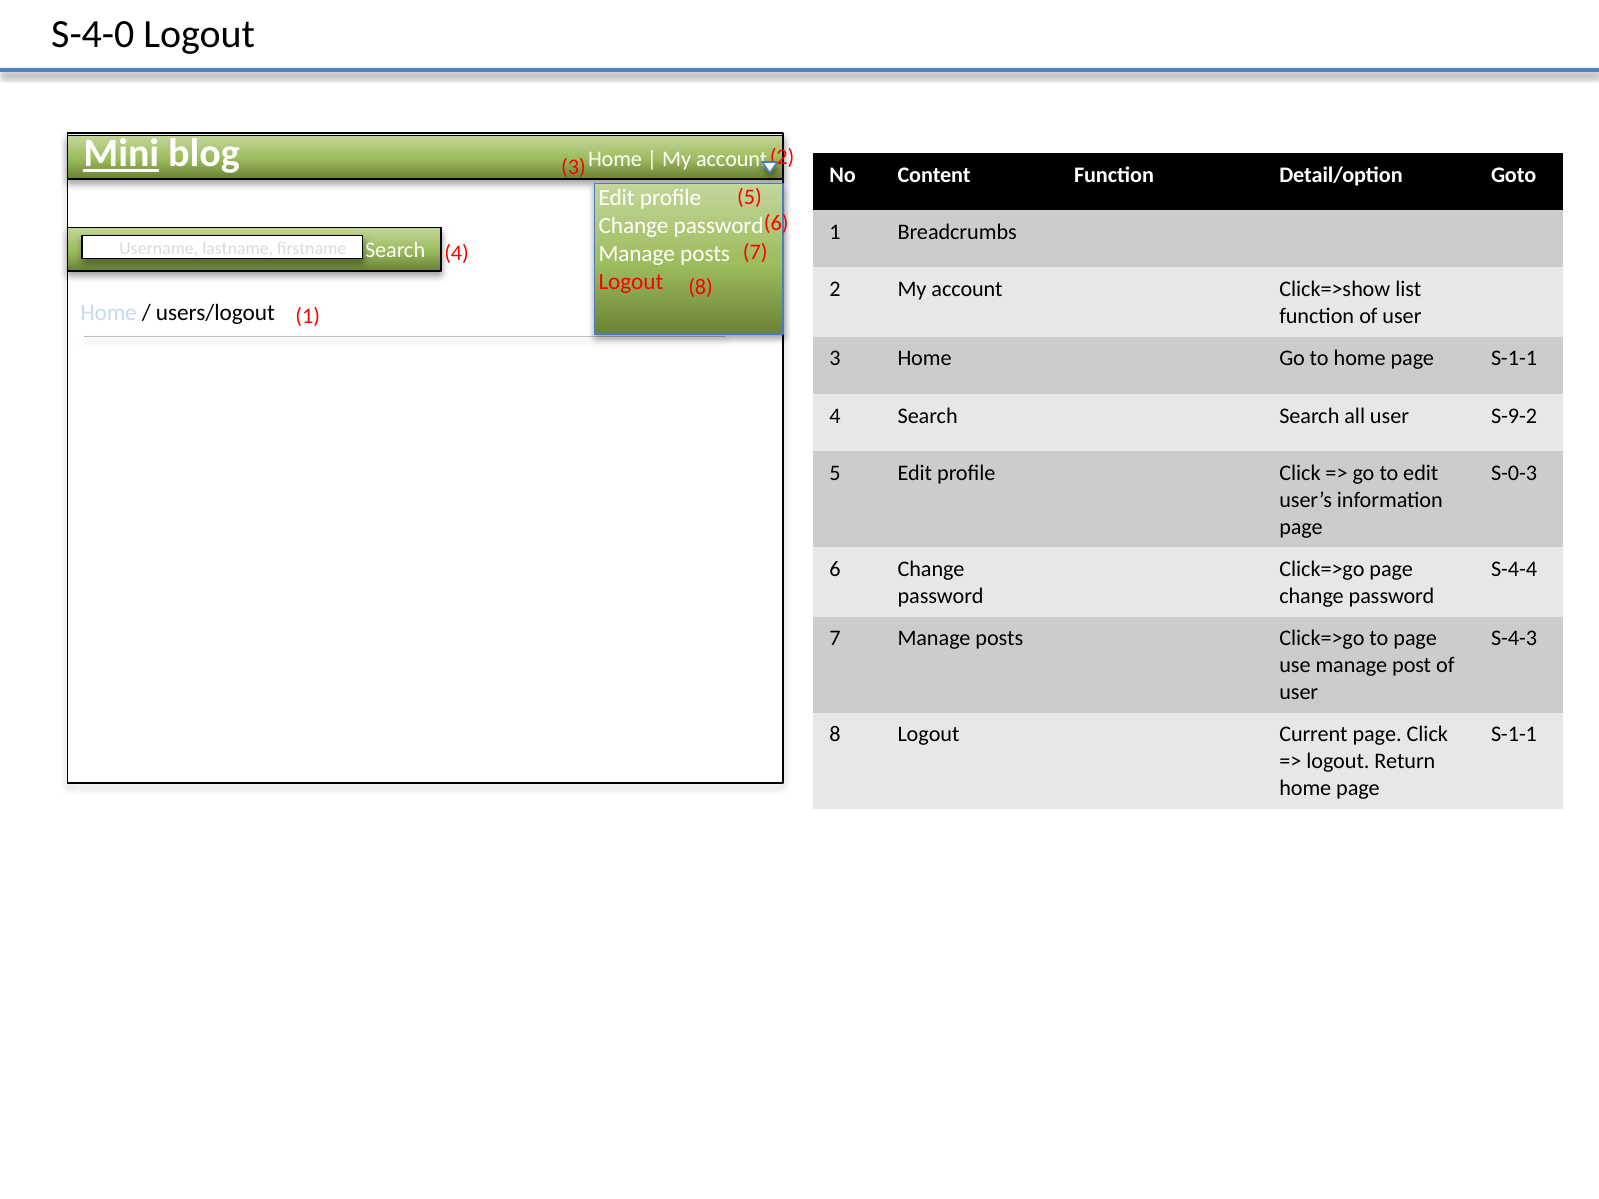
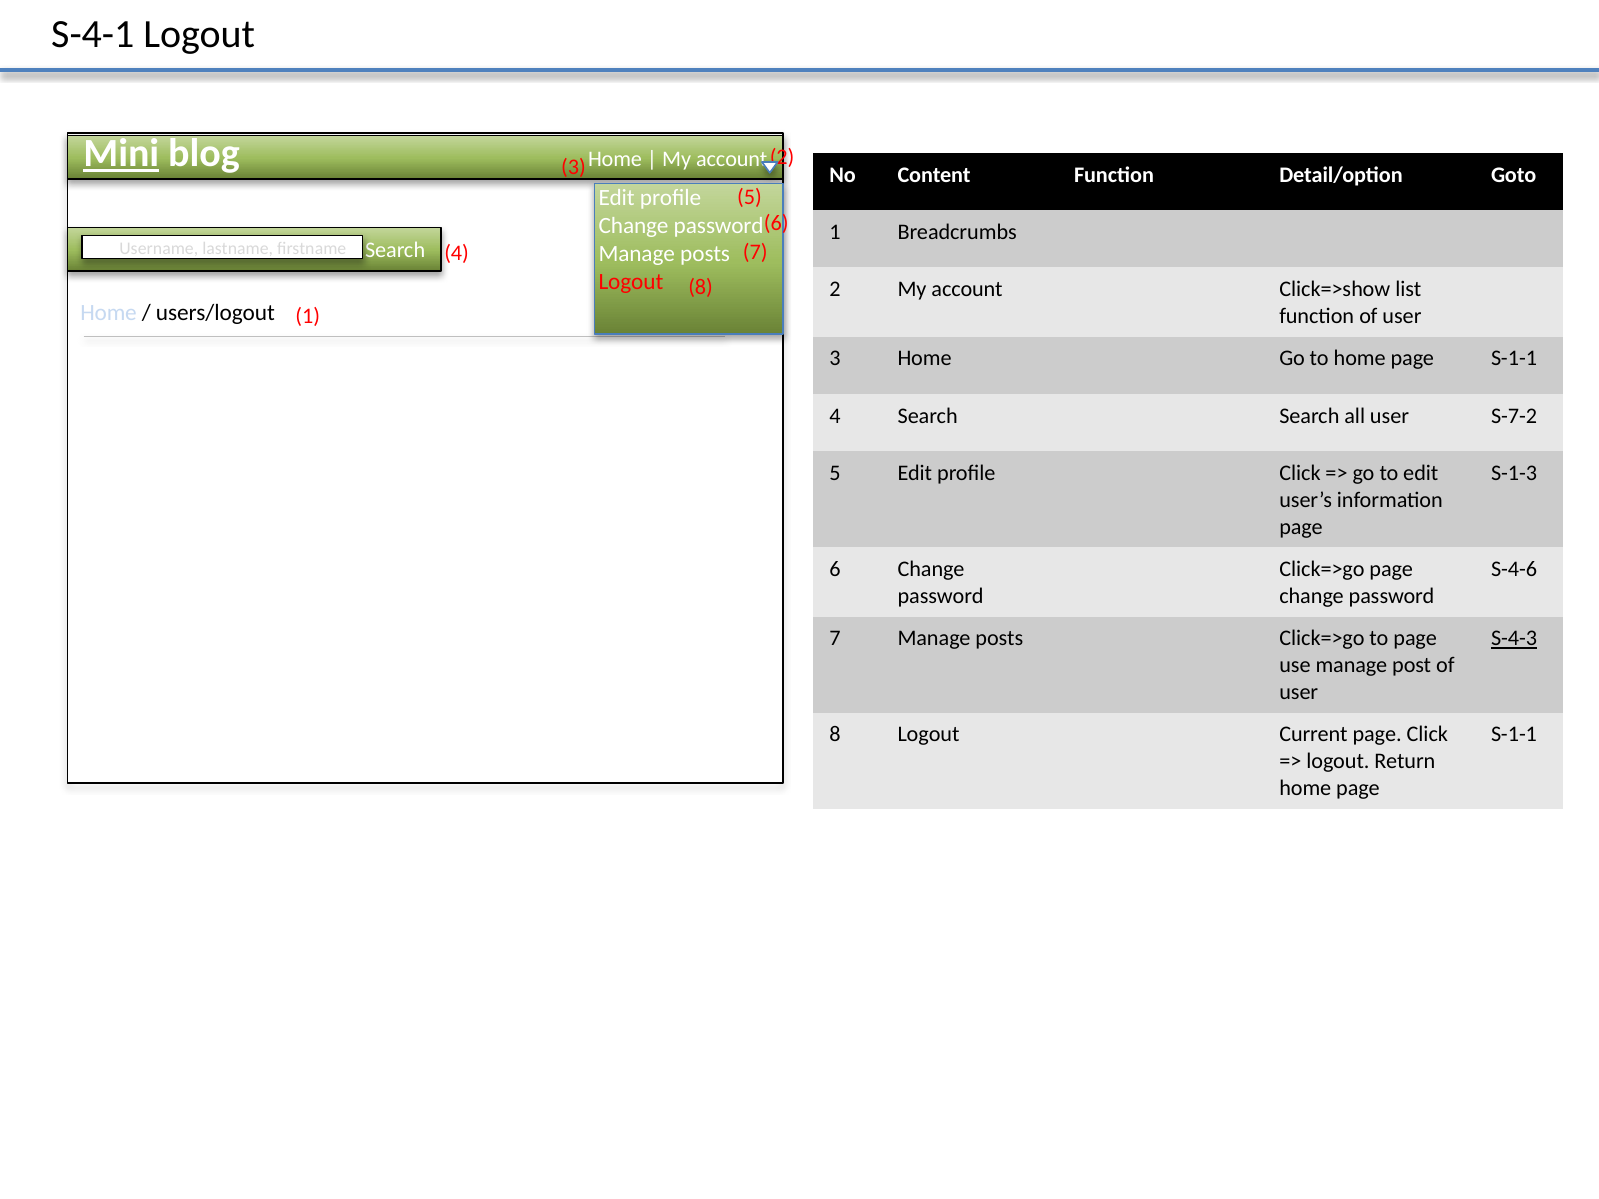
S-4-0: S-4-0 -> S-4-1
S-9-2: S-9-2 -> S-7-2
S-0-3: S-0-3 -> S-1-3
S-4-4: S-4-4 -> S-4-6
S-4-3 underline: none -> present
